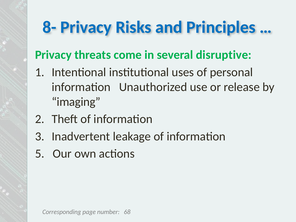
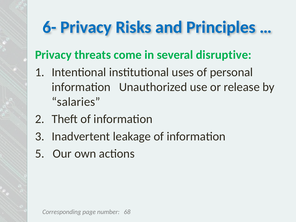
8-: 8- -> 6-
imaging: imaging -> salaries
